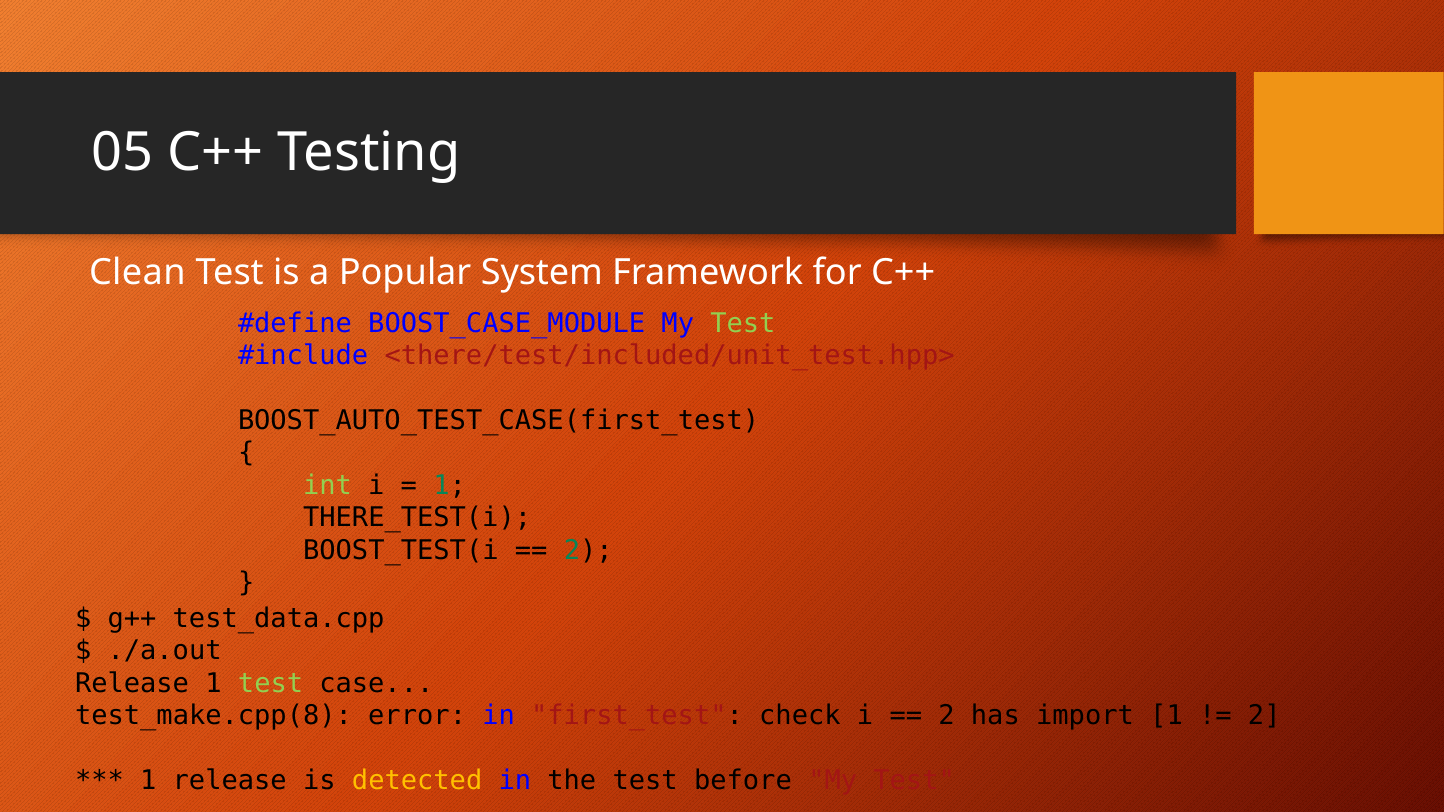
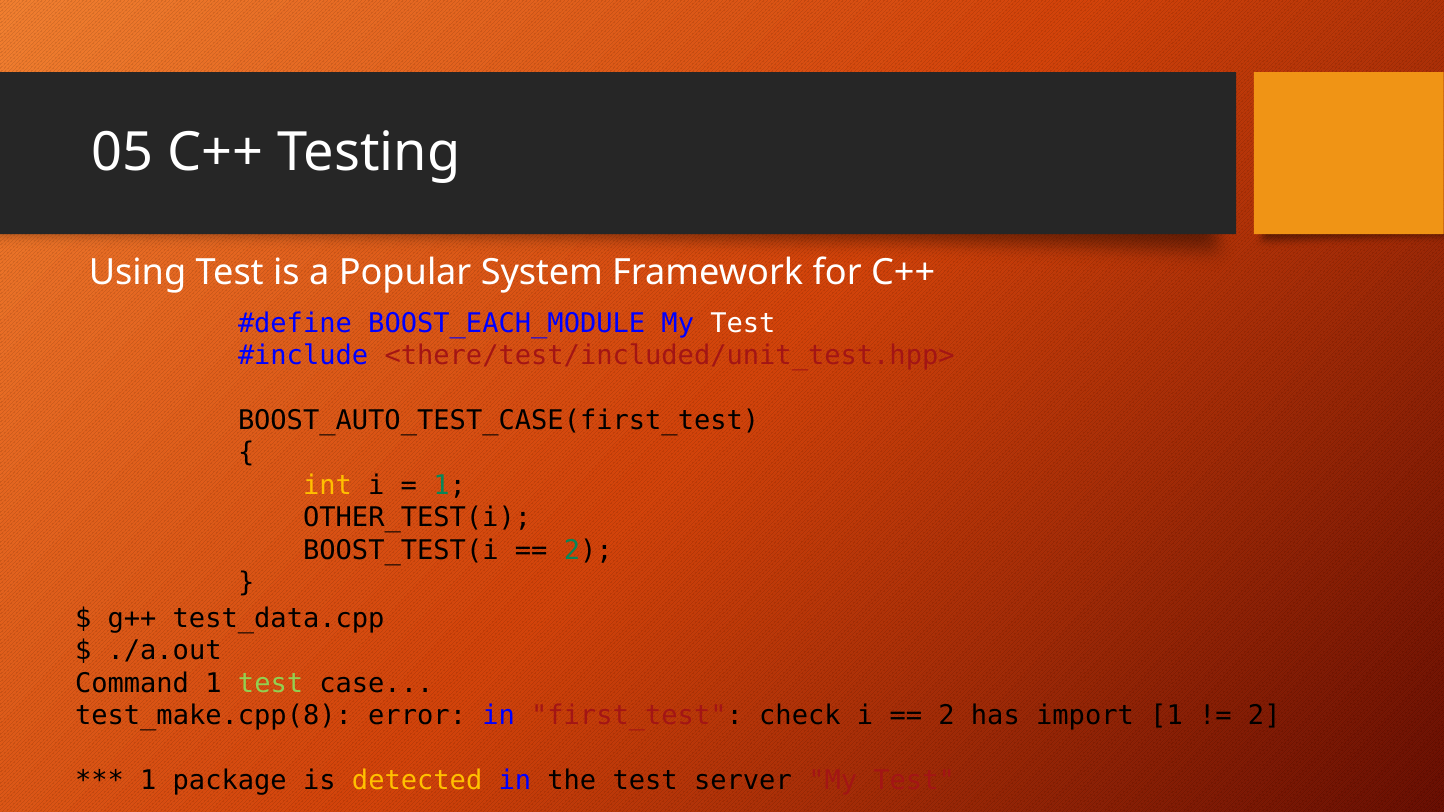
Clean: Clean -> Using
BOOST_CASE_MODULE: BOOST_CASE_MODULE -> BOOST_EACH_MODULE
Test at (743, 323) colour: light green -> white
int colour: light green -> yellow
THERE_TEST(i: THERE_TEST(i -> OTHER_TEST(i
Release at (132, 683): Release -> Command
1 release: release -> package
before: before -> server
